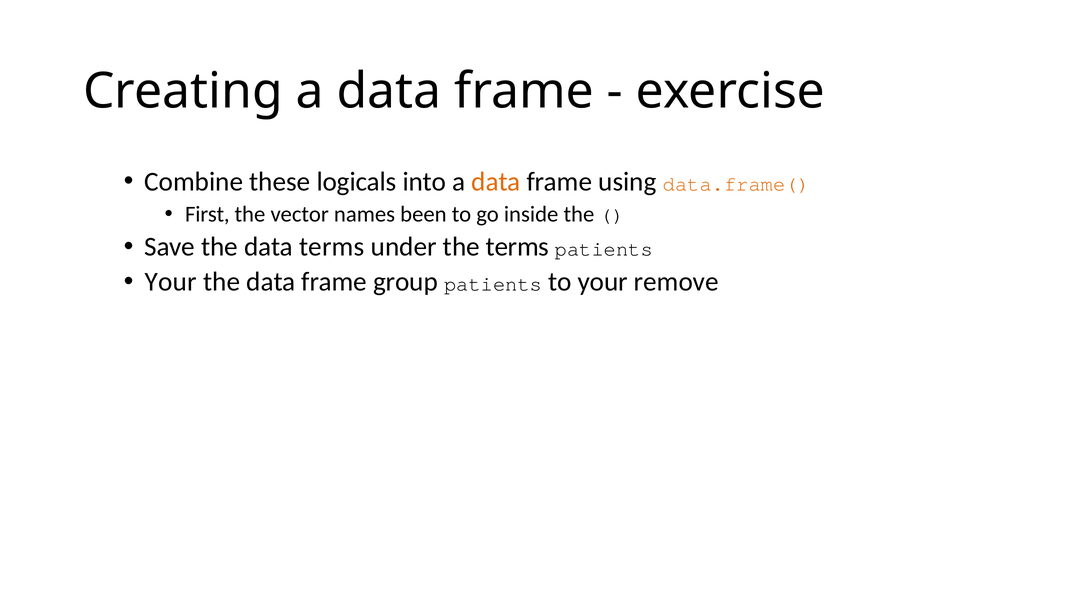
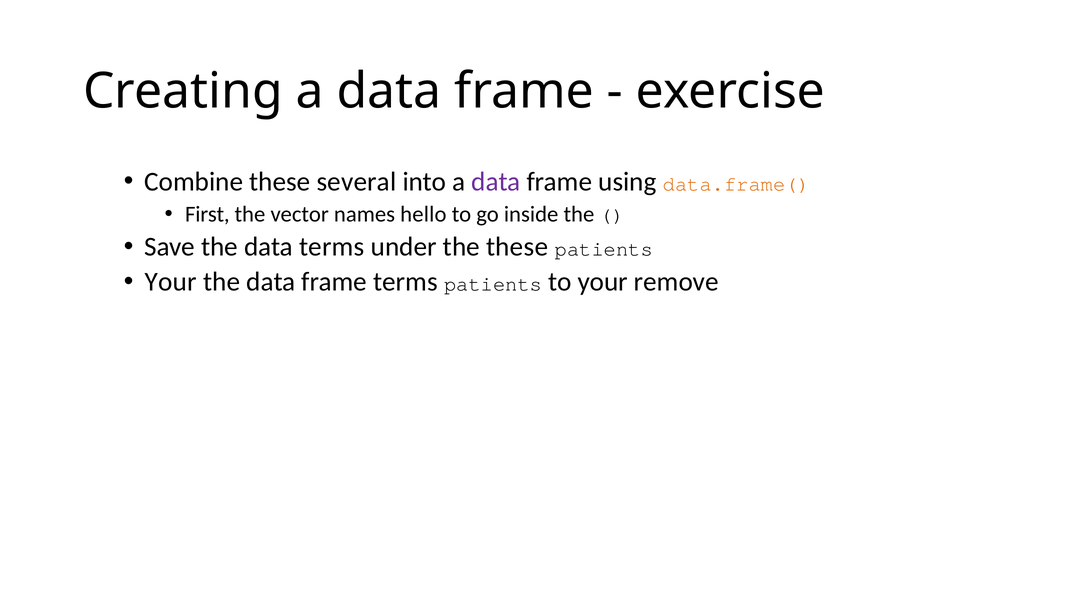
logicals: logicals -> several
data at (496, 182) colour: orange -> purple
been: been -> hello
the terms: terms -> these
frame group: group -> terms
